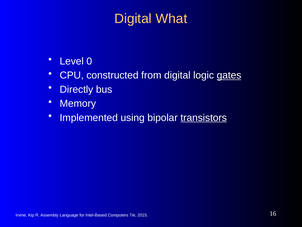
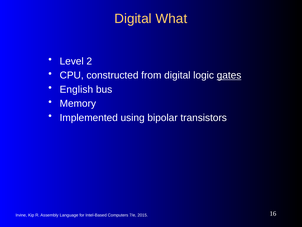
0: 0 -> 2
Directly: Directly -> English
transistors underline: present -> none
